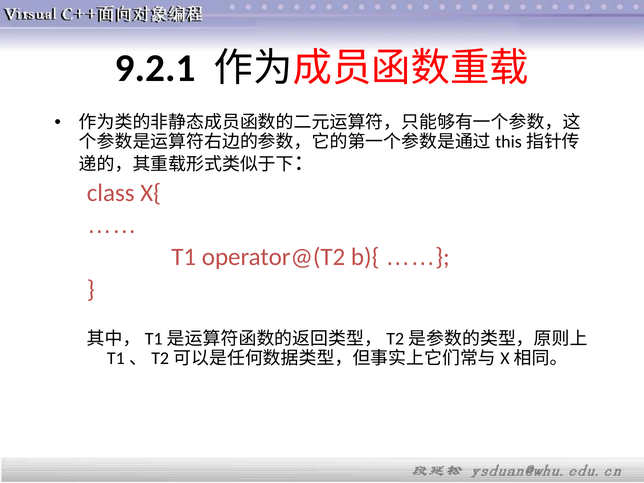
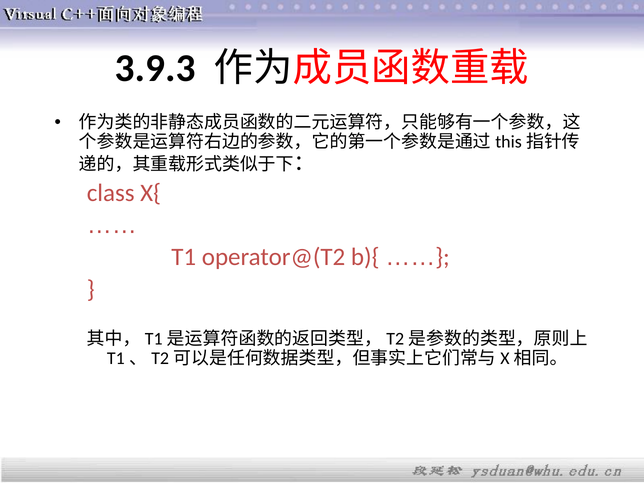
9.2.1: 9.2.1 -> 3.9.3
